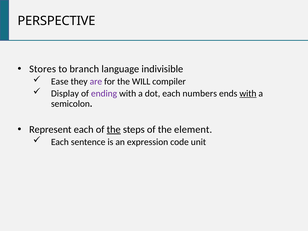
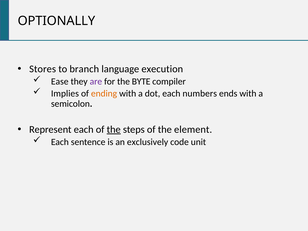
PERSPECTIVE: PERSPECTIVE -> OPTIONALLY
indivisible: indivisible -> execution
WILL: WILL -> BYTE
Display: Display -> Implies
ending colour: purple -> orange
with at (248, 94) underline: present -> none
expression: expression -> exclusively
